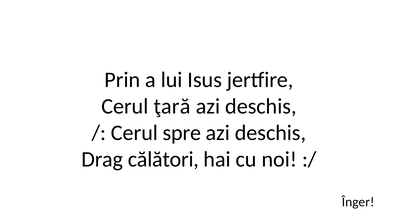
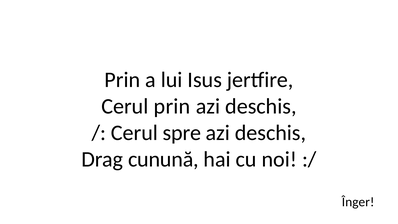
Cerul ţară: ţară -> prin
călători: călători -> cunună
